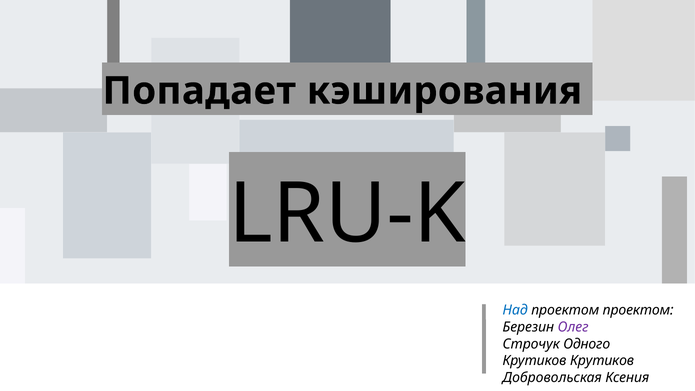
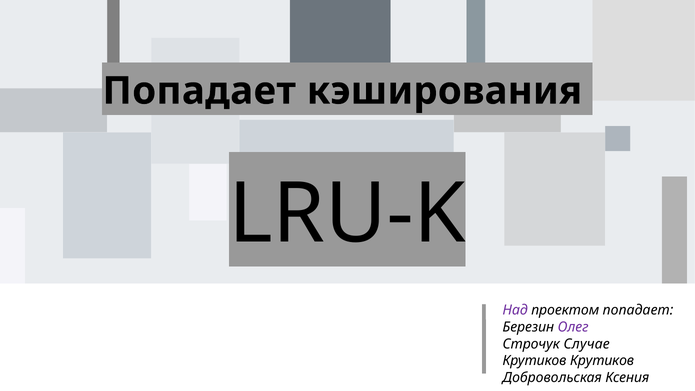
Над colour: blue -> purple
проектом проектом: проектом -> попадает
Одного: Одного -> Случае
